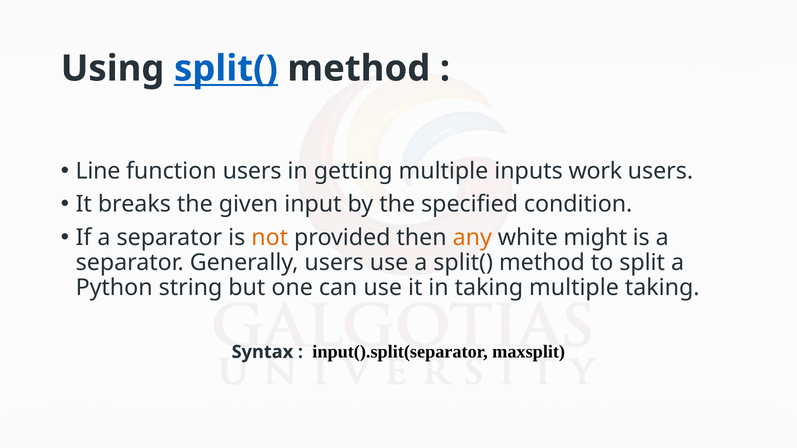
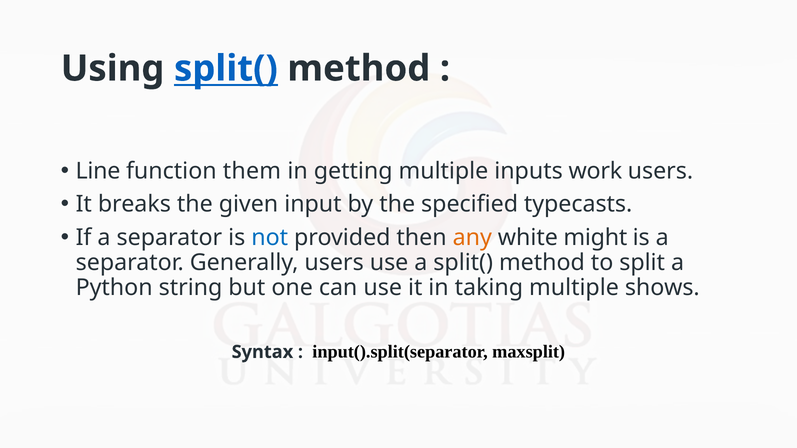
function users: users -> them
condition: condition -> typecasts
not colour: orange -> blue
multiple taking: taking -> shows
